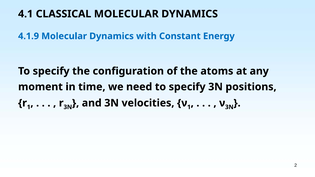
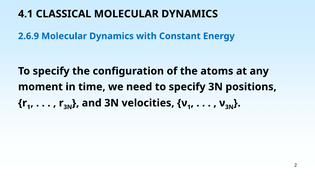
4.1.9: 4.1.9 -> 2.6.9
